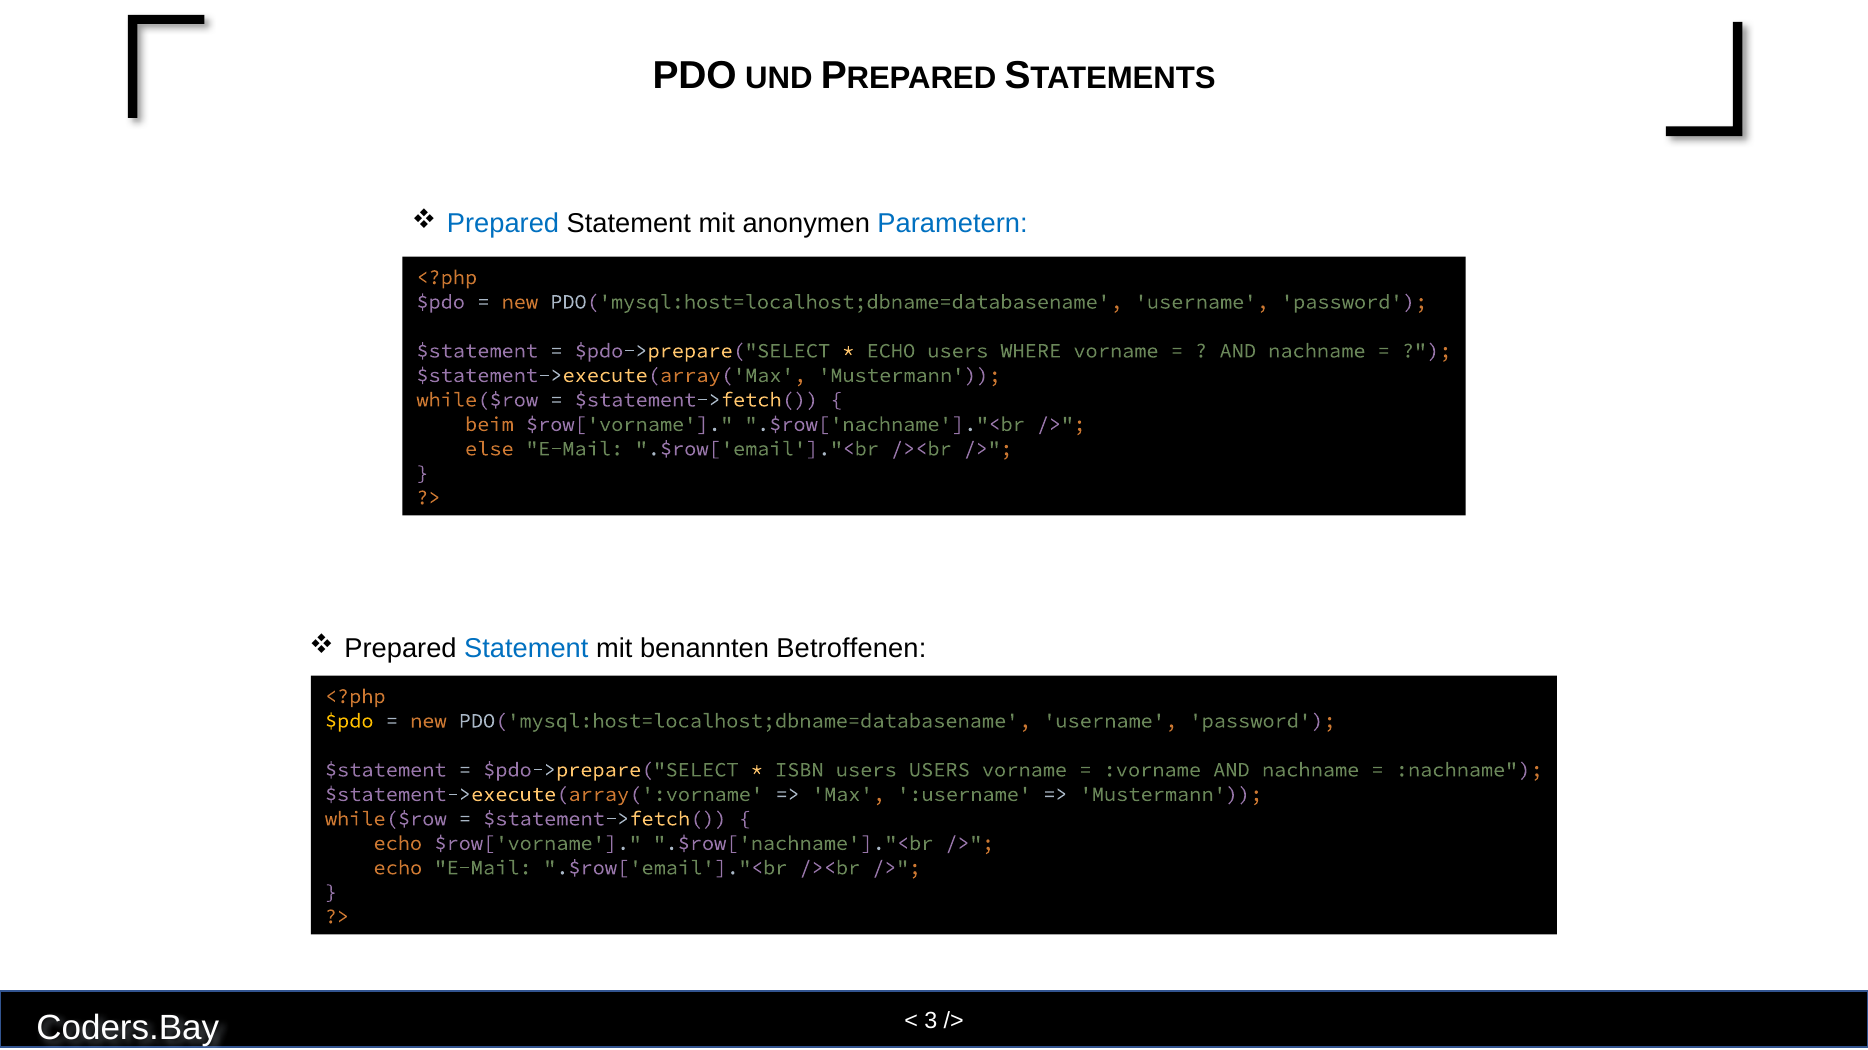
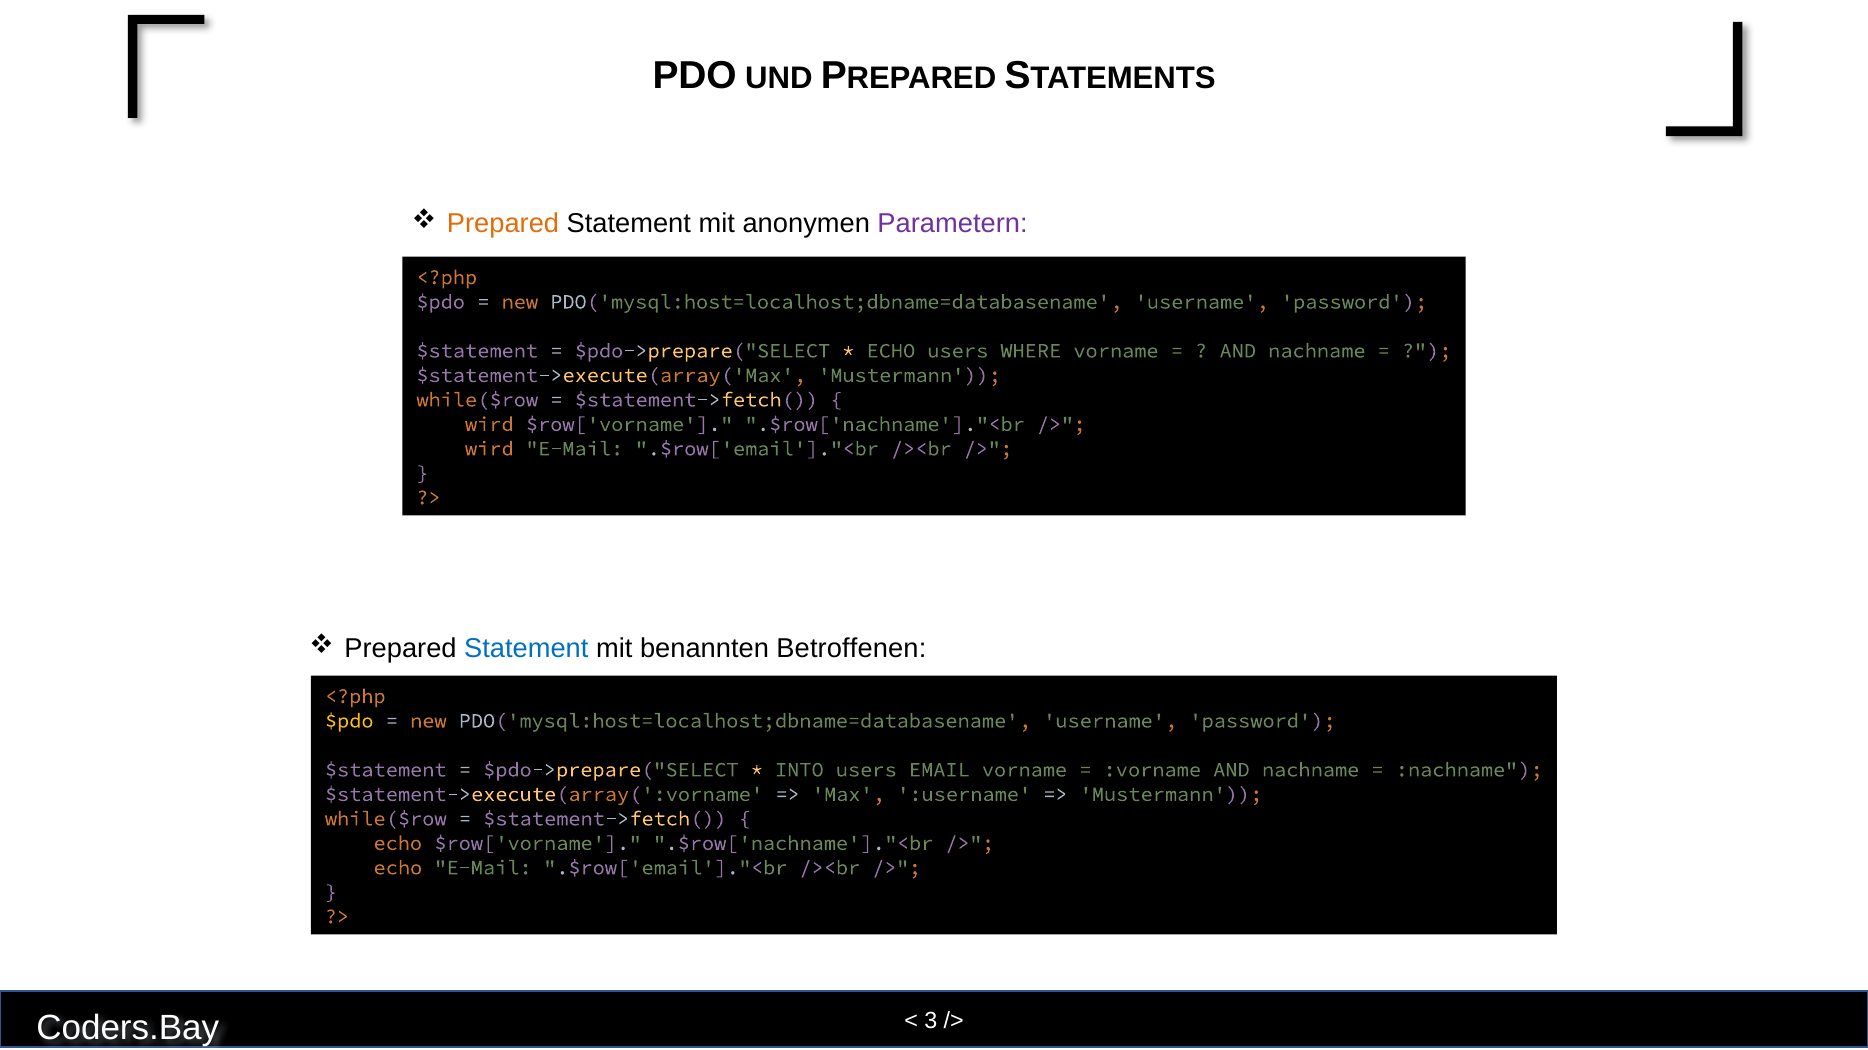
Prepared at (503, 224) colour: blue -> orange
Parametern colour: blue -> purple
beim at (489, 424): beim -> wird
else at (489, 449): else -> wird
ISBN: ISBN -> INTO
users USERS: USERS -> EMAIL
